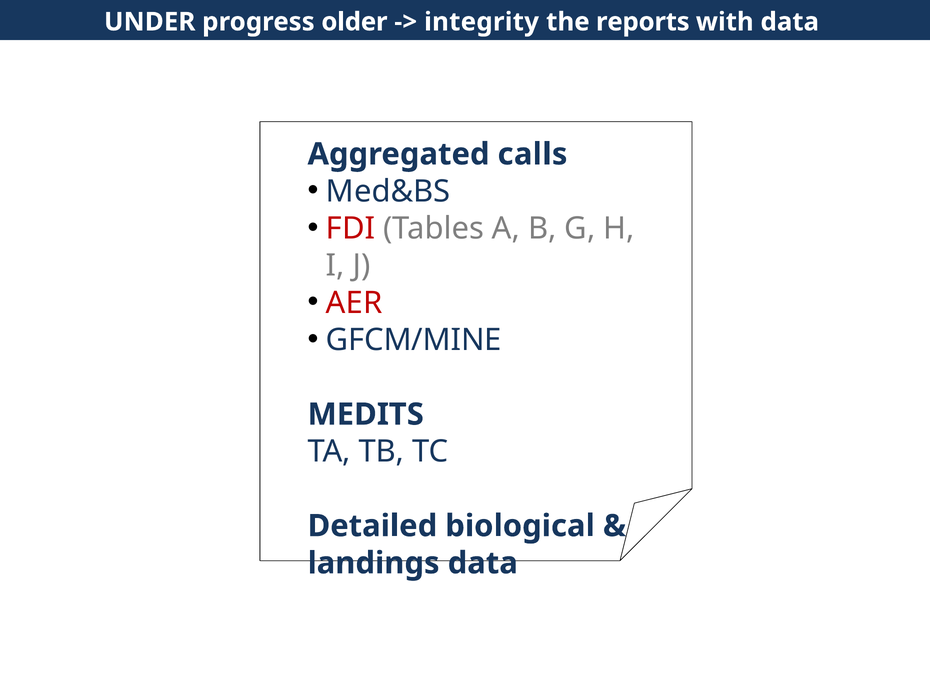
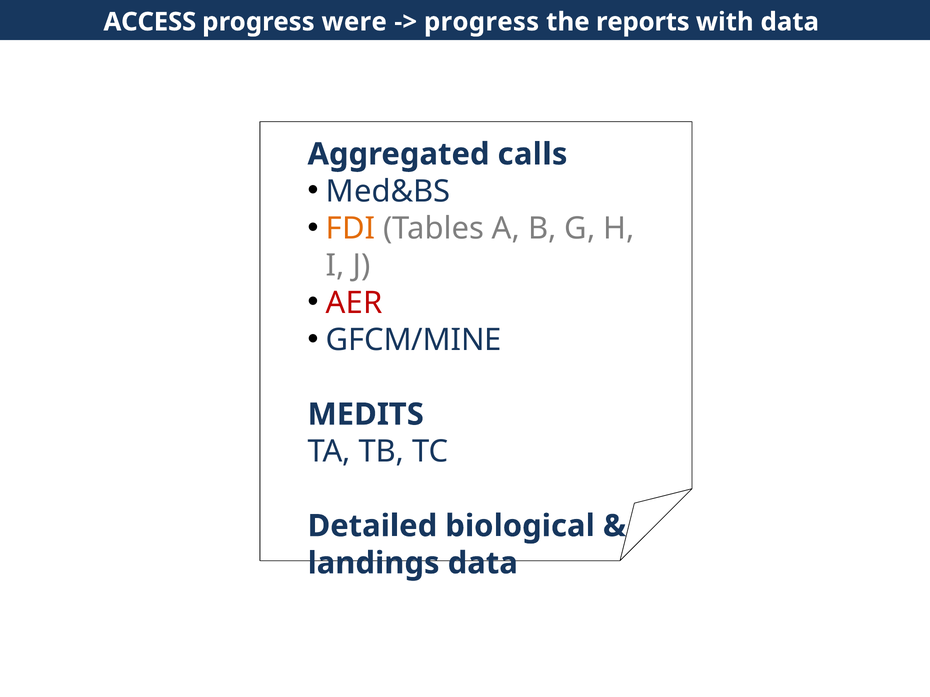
UNDER: UNDER -> ACCESS
older: older -> were
integrity at (482, 22): integrity -> progress
FDI colour: red -> orange
